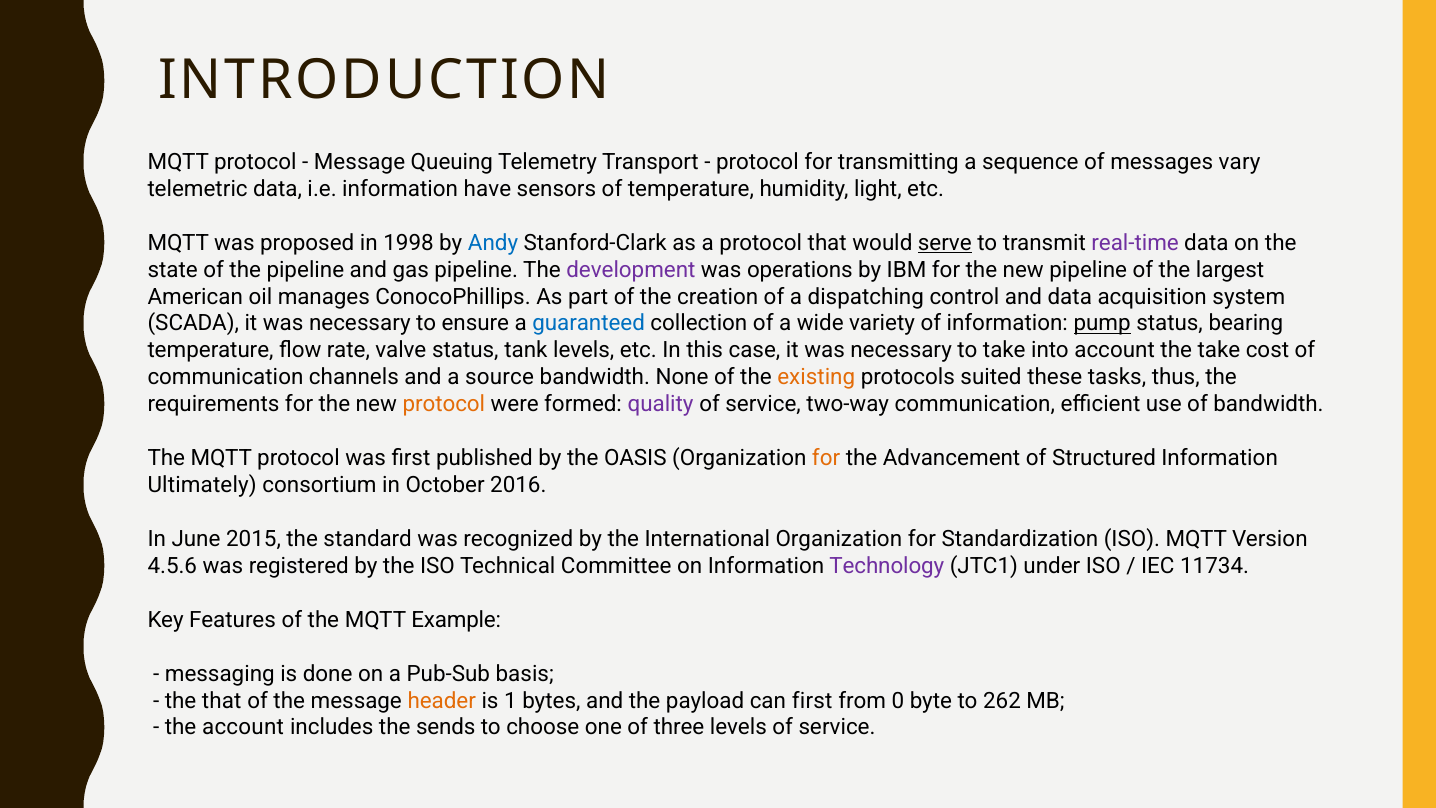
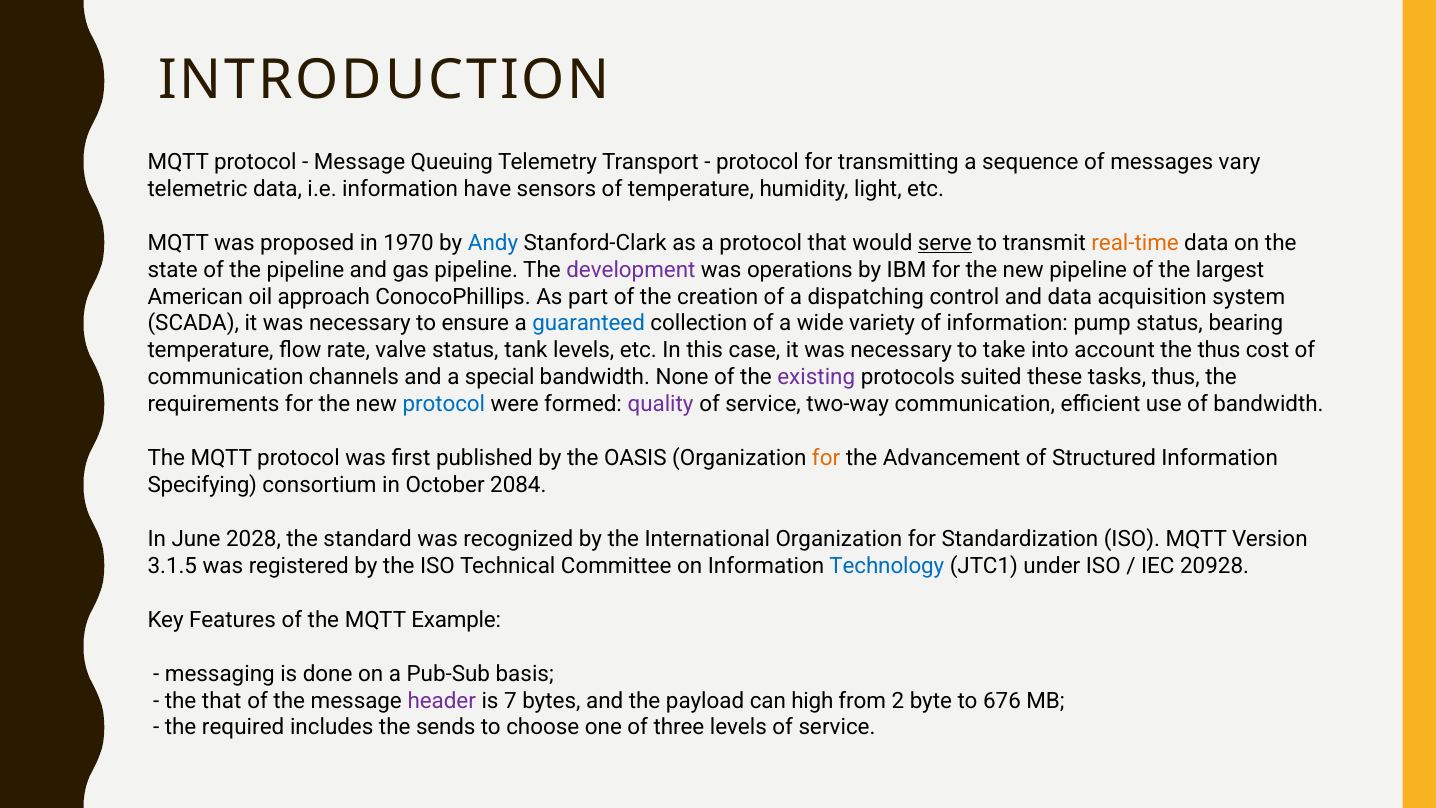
1998: 1998 -> 1970
real-time colour: purple -> orange
manages: manages -> approach
pump underline: present -> none
the take: take -> thus
source: source -> special
existing colour: orange -> purple
protocol at (444, 404) colour: orange -> blue
Ultimately: Ultimately -> Specifying
2016: 2016 -> 2084
2015: 2015 -> 2028
4.5.6: 4.5.6 -> 3.1.5
Technology colour: purple -> blue
11734: 11734 -> 20928
header colour: orange -> purple
1: 1 -> 7
can first: first -> high
0: 0 -> 2
262: 262 -> 676
the account: account -> required
